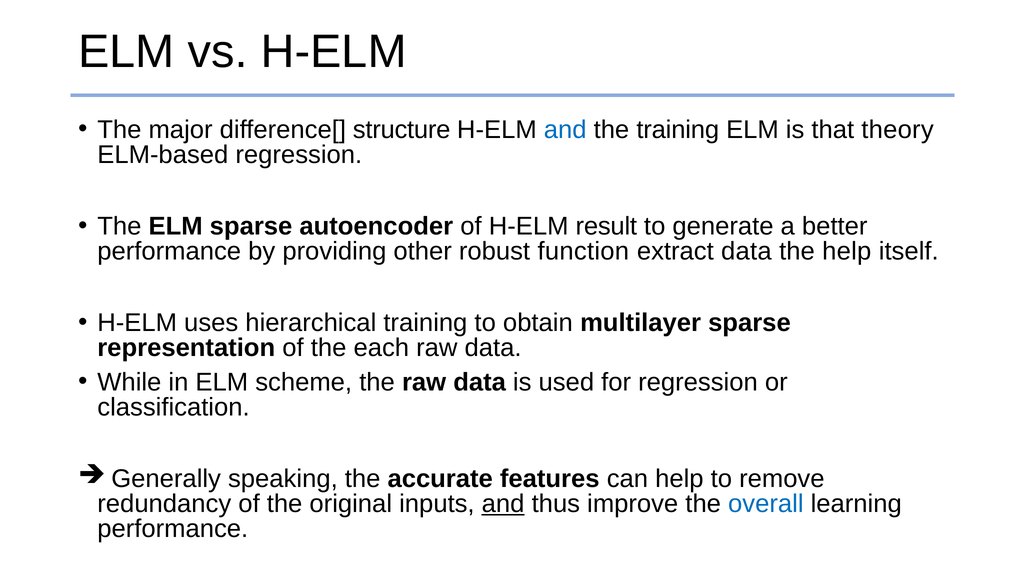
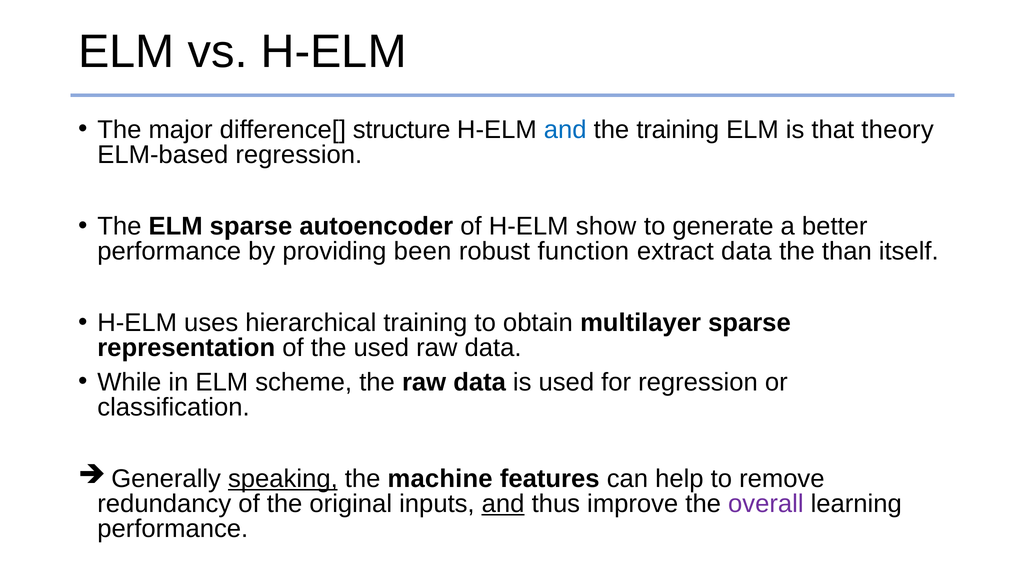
result: result -> show
other: other -> been
the help: help -> than
the each: each -> used
speaking underline: none -> present
accurate: accurate -> machine
overall colour: blue -> purple
